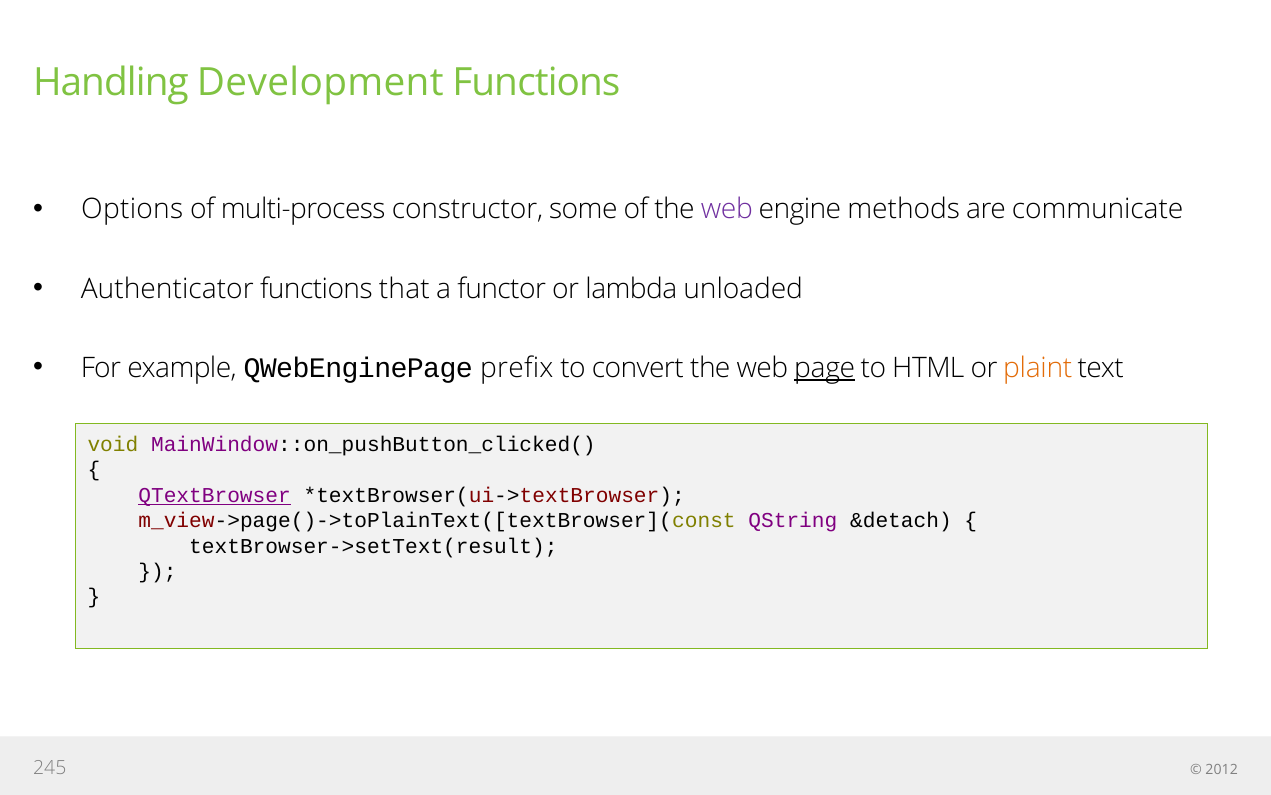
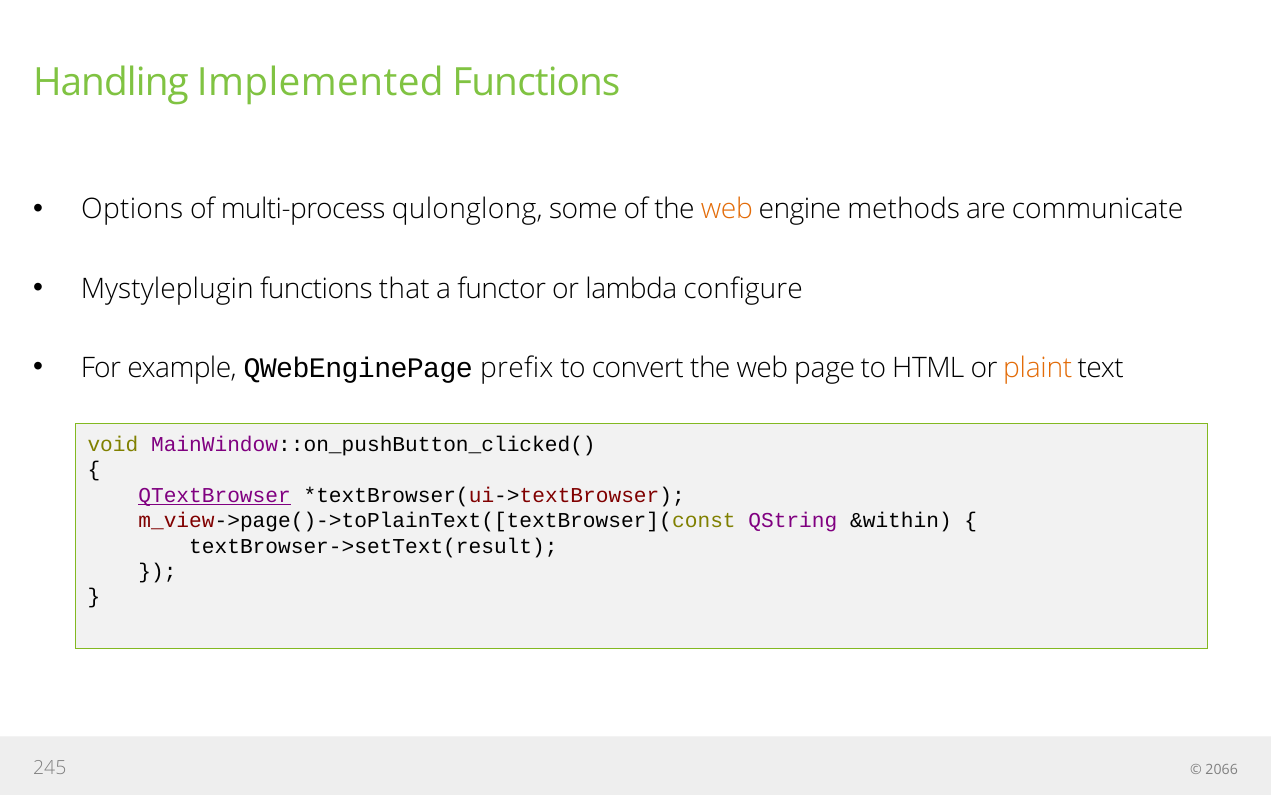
Development: Development -> Implemented
constructor: constructor -> qulonglong
web at (727, 209) colour: purple -> orange
Authenticator: Authenticator -> Mystyleplugin
unloaded: unloaded -> configure
page underline: present -> none
&detach: &detach -> &within
2012: 2012 -> 2066
